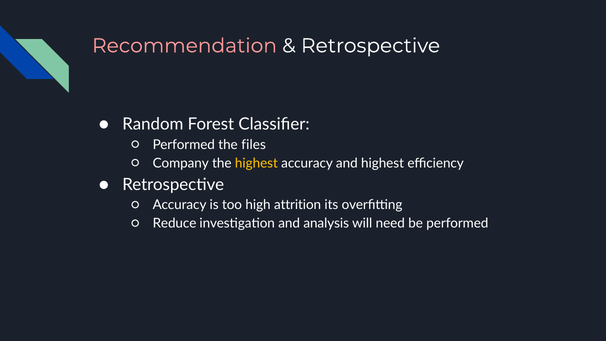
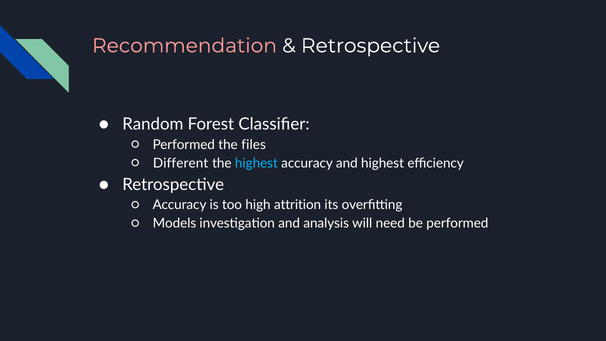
Company: Company -> Different
highest at (256, 163) colour: yellow -> light blue
Reduce: Reduce -> Models
